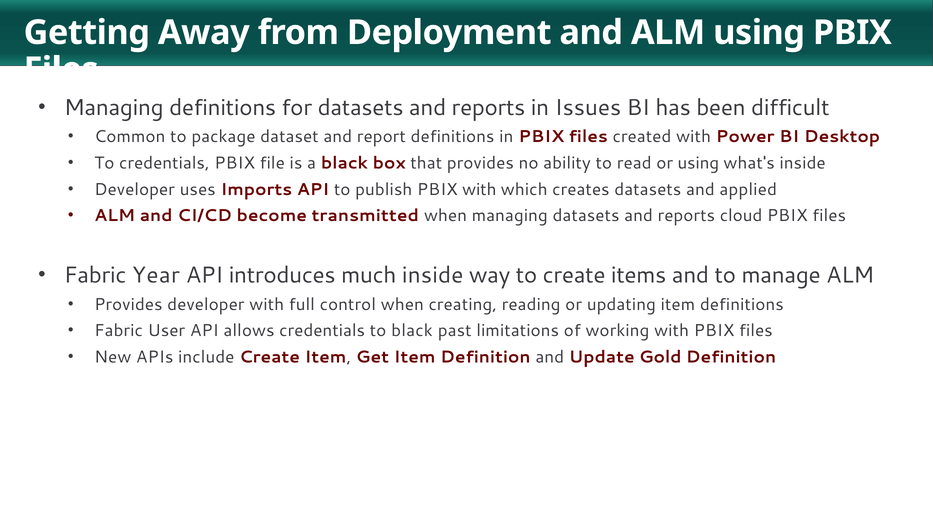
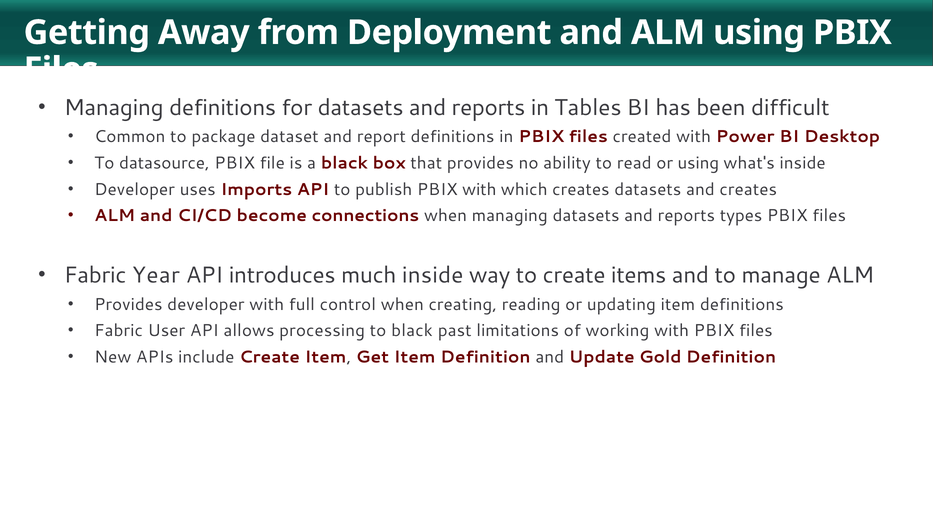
Issues: Issues -> Tables
To credentials: credentials -> datasource
and applied: applied -> creates
transmitted: transmitted -> connections
cloud: cloud -> types
allows credentials: credentials -> processing
